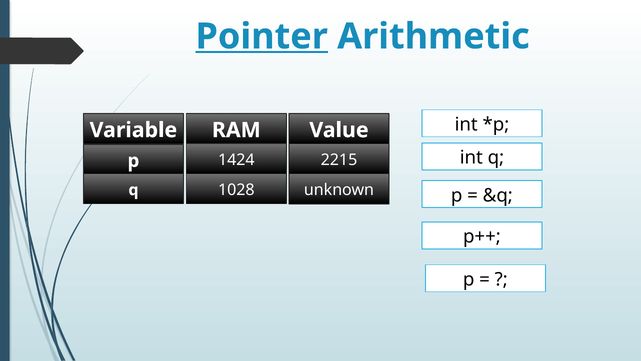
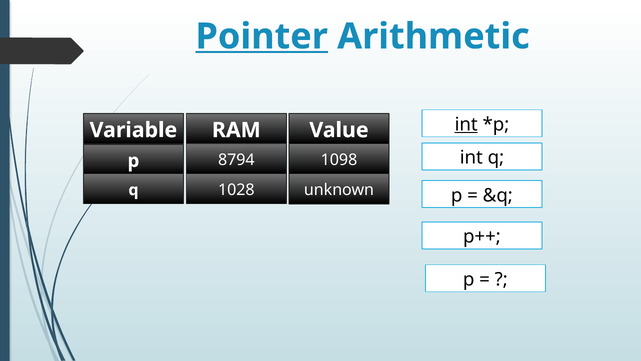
int at (466, 124) underline: none -> present
1424: 1424 -> 8794
2215: 2215 -> 1098
